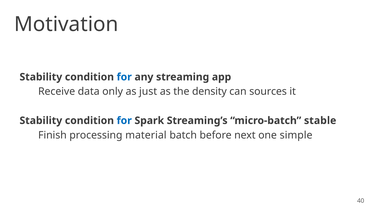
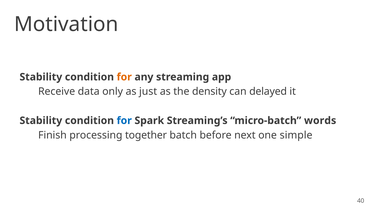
for at (124, 77) colour: blue -> orange
sources: sources -> delayed
stable: stable -> words
material: material -> together
